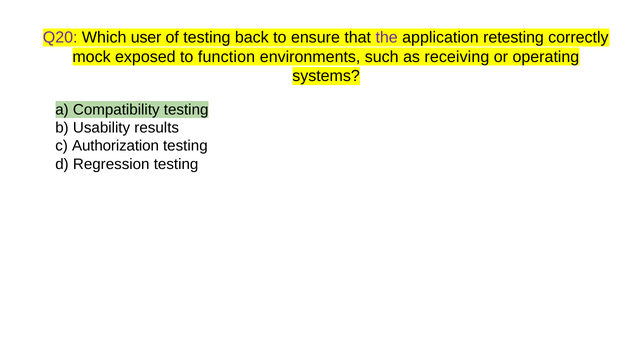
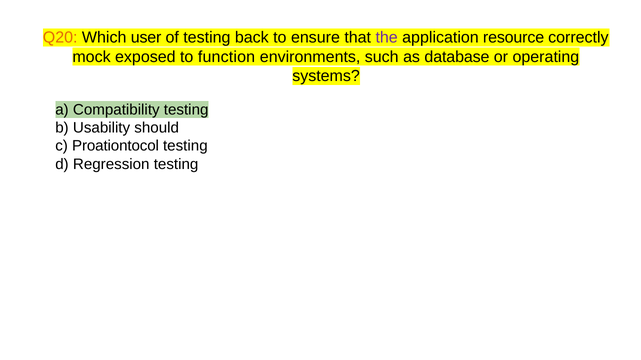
Q20 colour: purple -> orange
retesting: retesting -> resource
receiving: receiving -> database
results: results -> should
Authorization: Authorization -> Proationtocol
